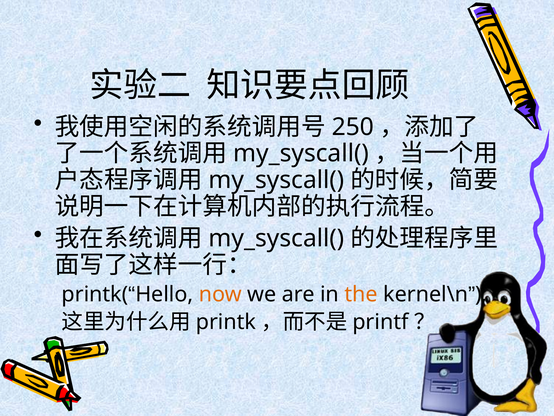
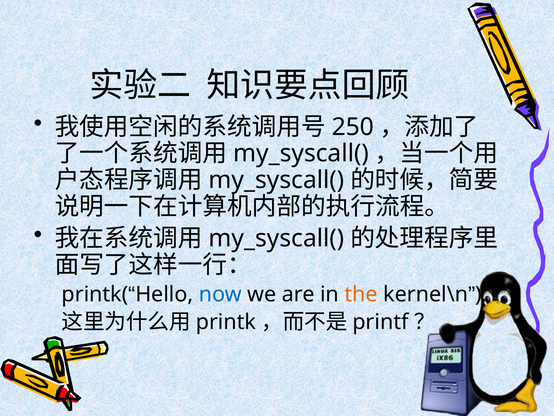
now colour: orange -> blue
